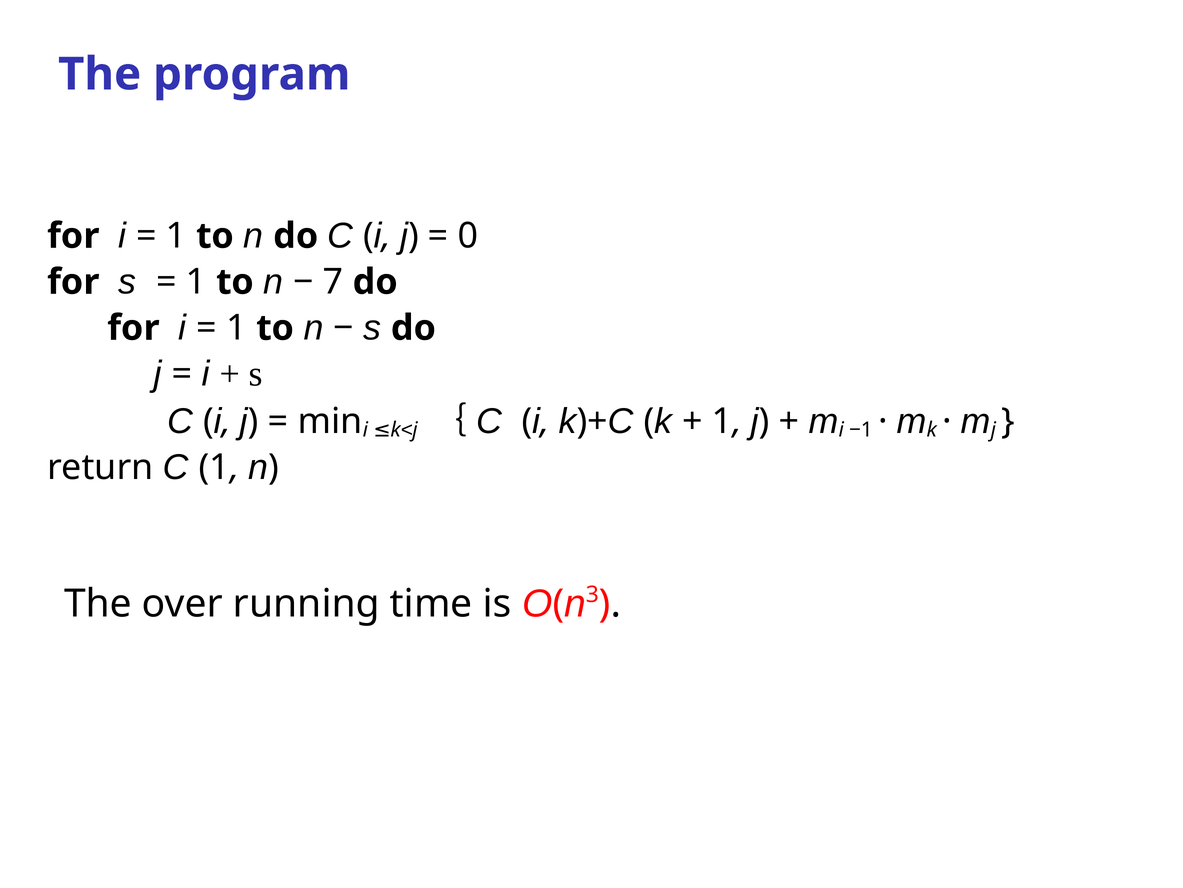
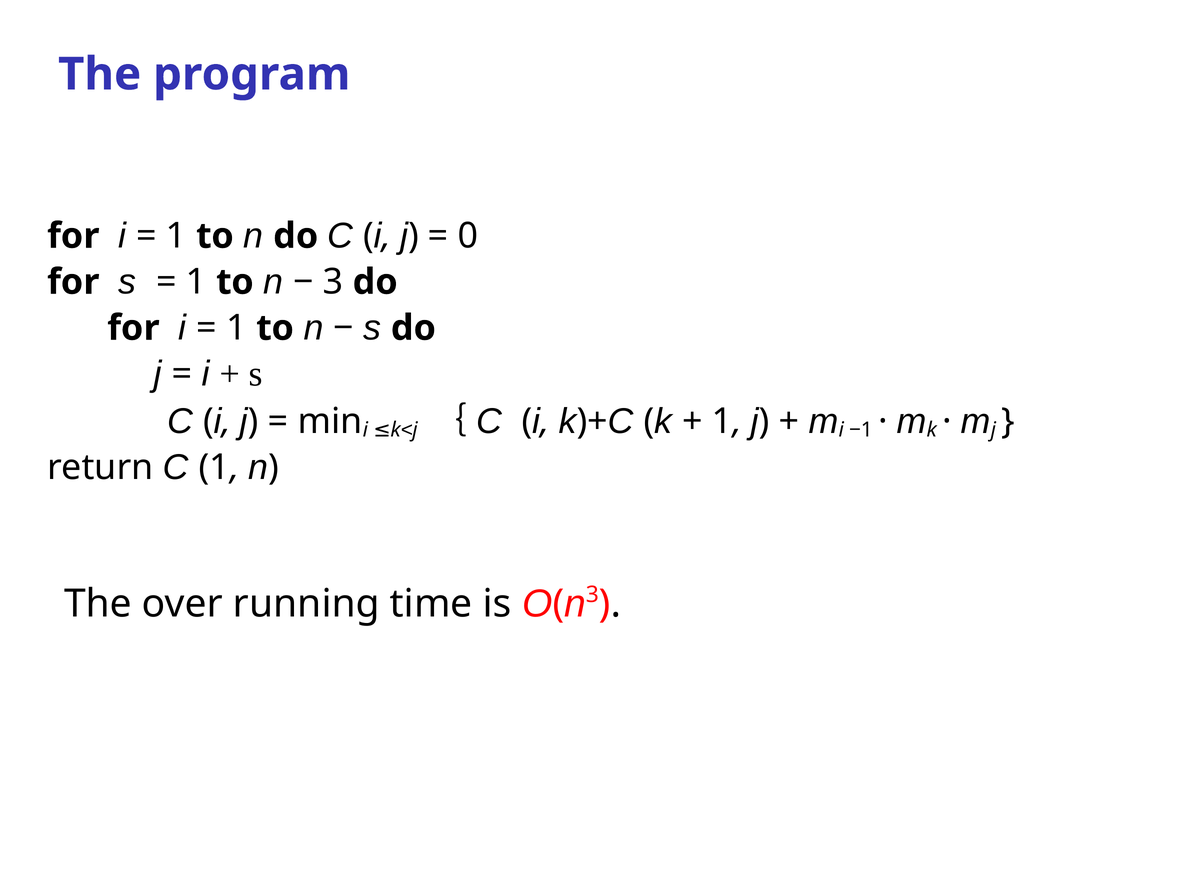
7: 7 -> 3
